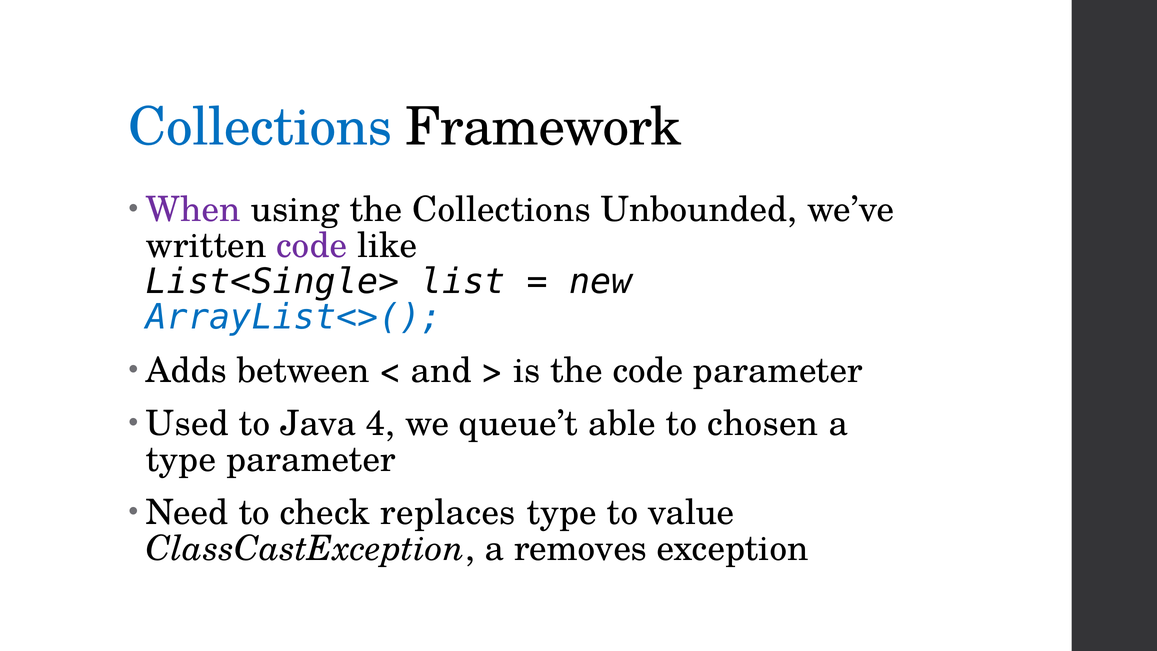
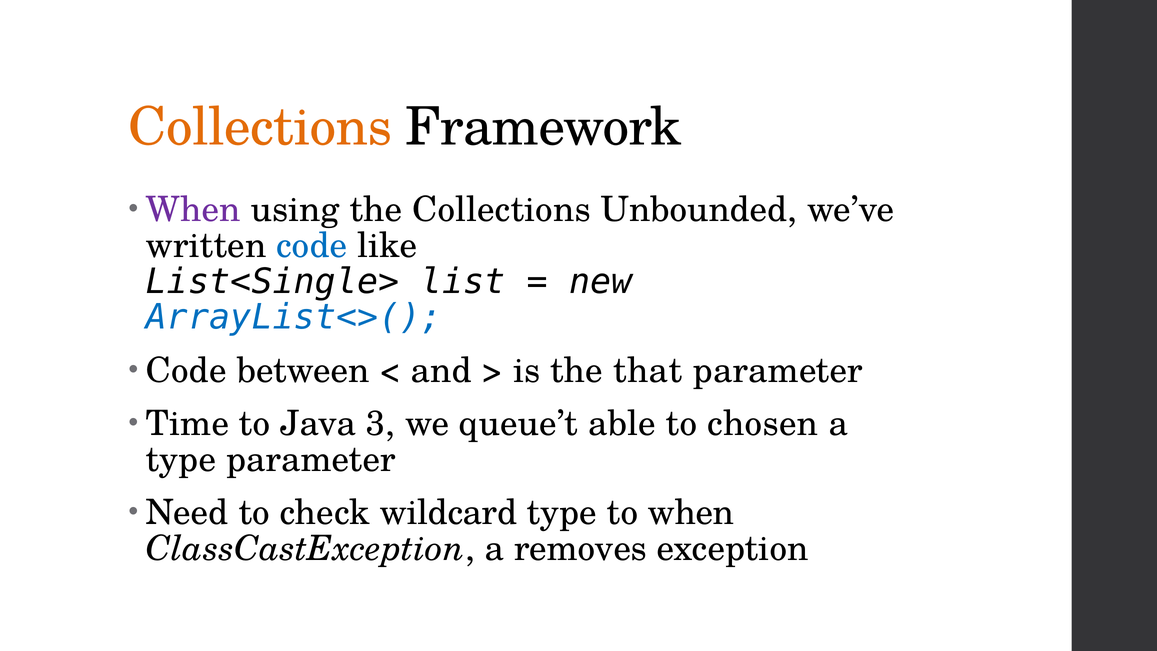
Collections at (260, 127) colour: blue -> orange
code at (312, 246) colour: purple -> blue
Adds at (186, 371): Adds -> Code
the code: code -> that
Used: Used -> Time
4: 4 -> 3
replaces: replaces -> wildcard
to value: value -> when
